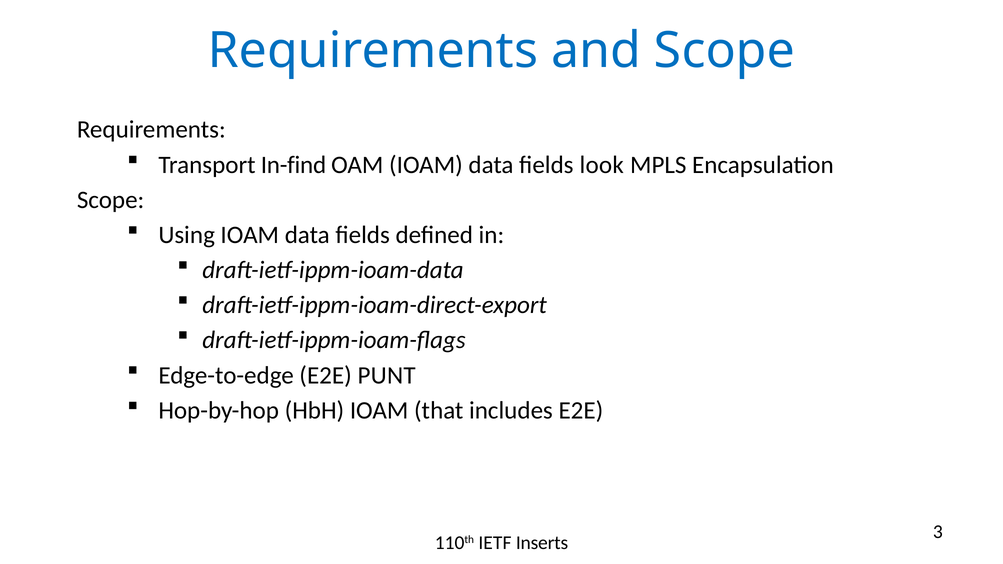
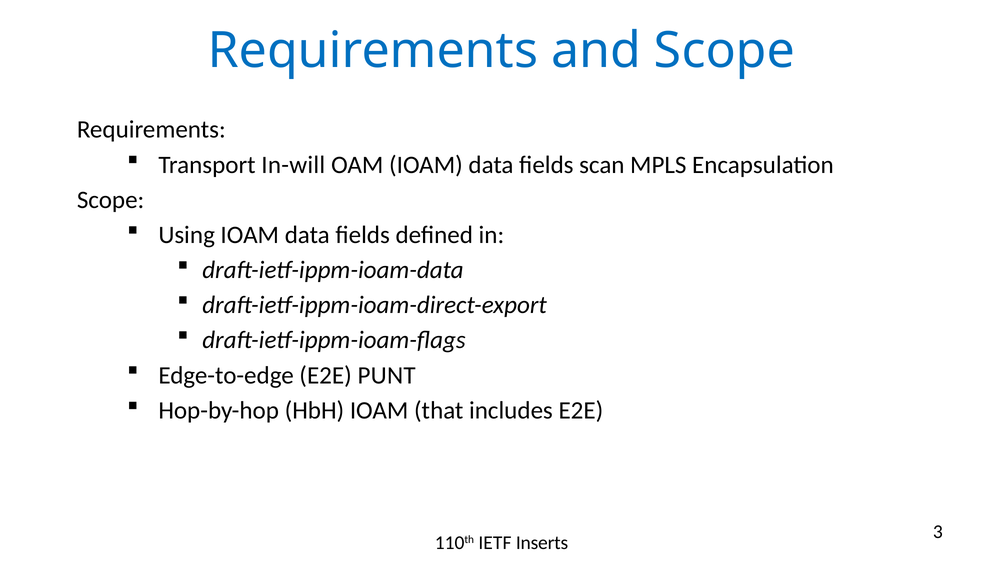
In-find: In-find -> In-will
look: look -> scan
